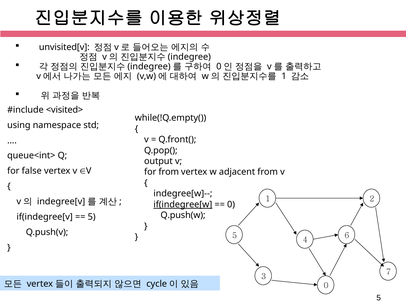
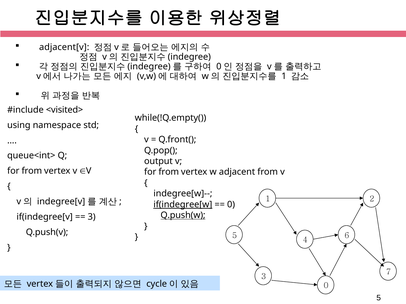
unvisited[v: unvisited[v -> adjacent[v
false at (32, 171): false -> from
Q.push(w underline: none -> present
5 at (92, 217): 5 -> 3
